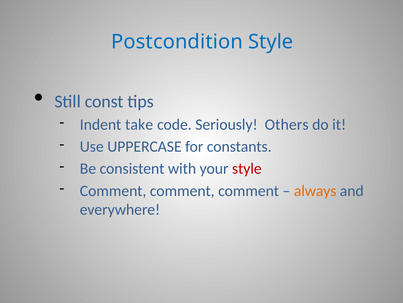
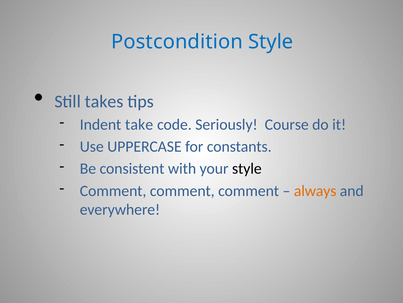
const: const -> takes
Others: Others -> Course
style at (247, 168) colour: red -> black
